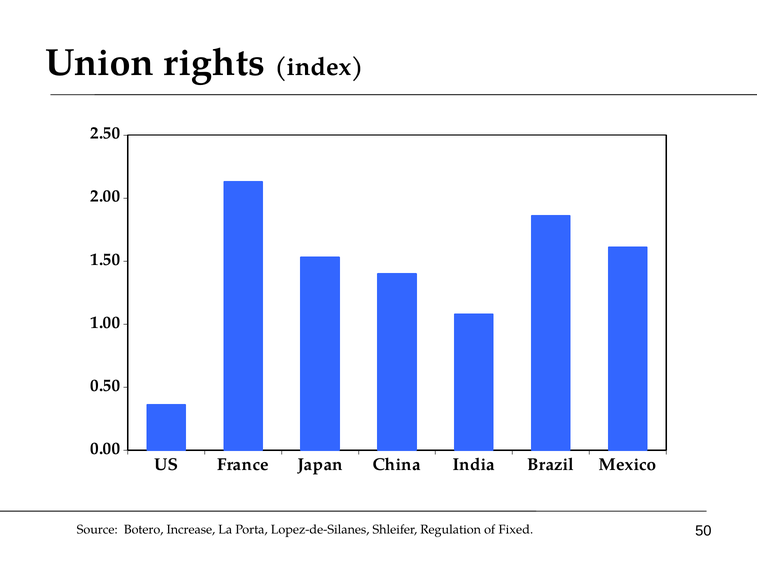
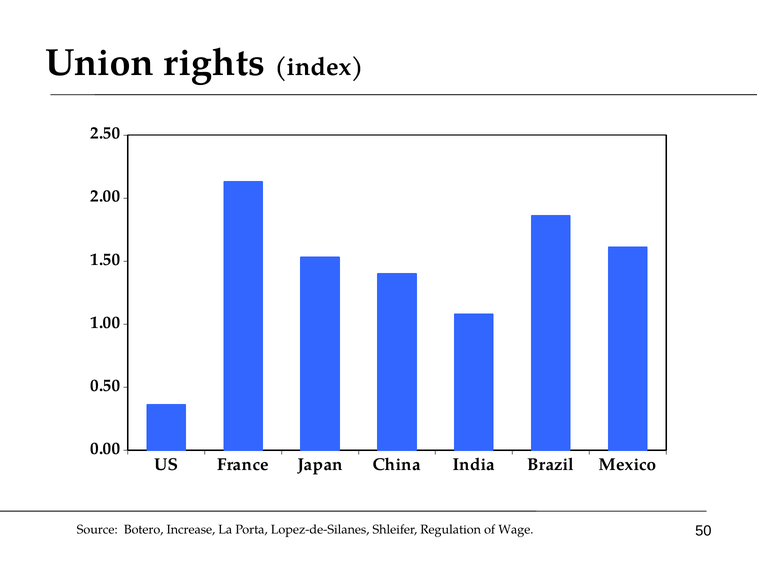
Fixed: Fixed -> Wage
